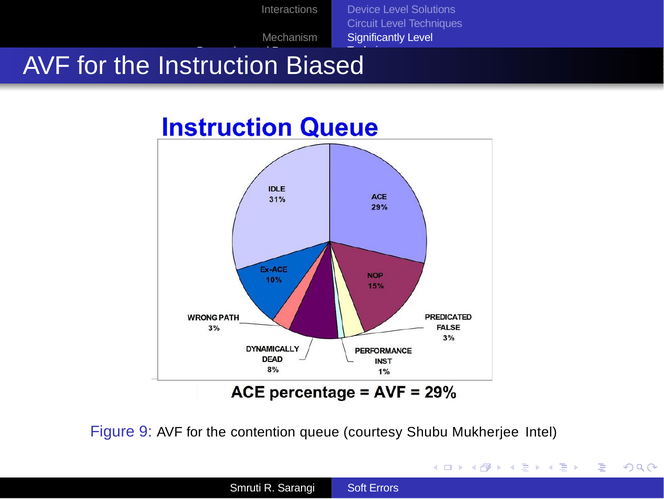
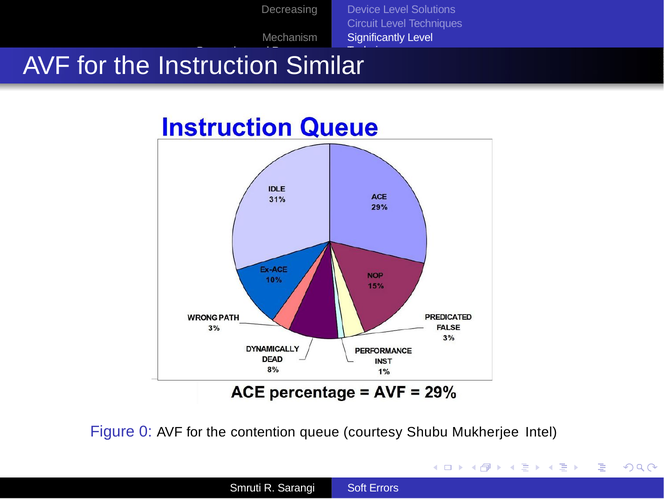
Interactions: Interactions -> Decreasing
Biased: Biased -> Similar
9: 9 -> 0
